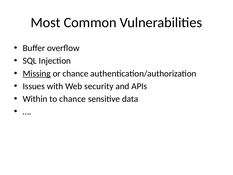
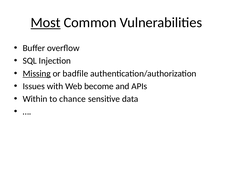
Most underline: none -> present
or chance: chance -> badfile
security: security -> become
